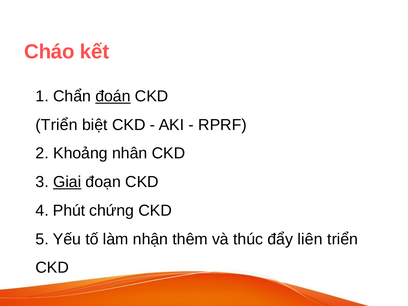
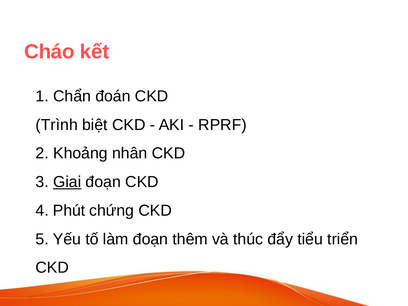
đoán underline: present -> none
Triển at (57, 125): Triển -> Trình
làm nhận: nhận -> đoạn
liên: liên -> tiểu
